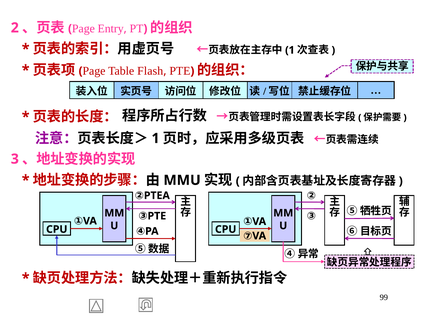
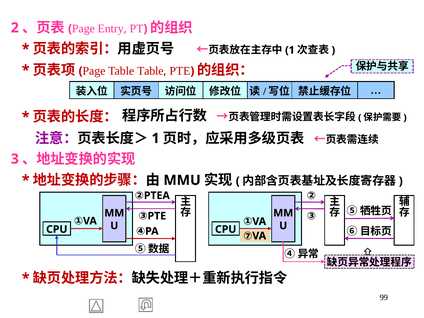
Table Flash: Flash -> Table
